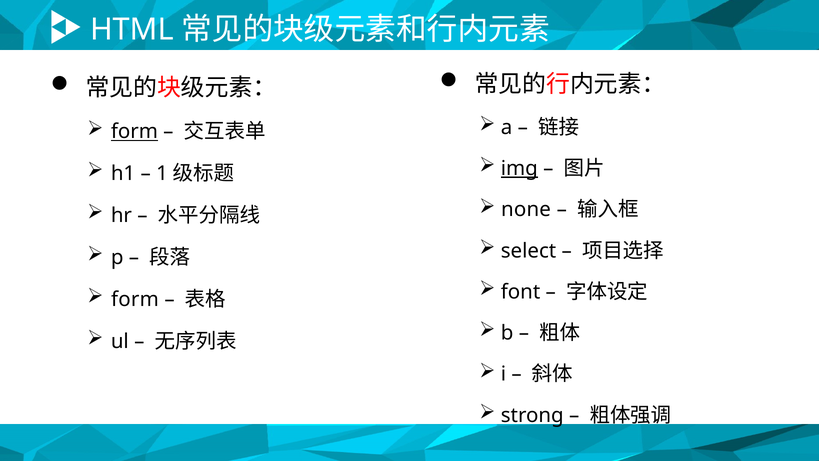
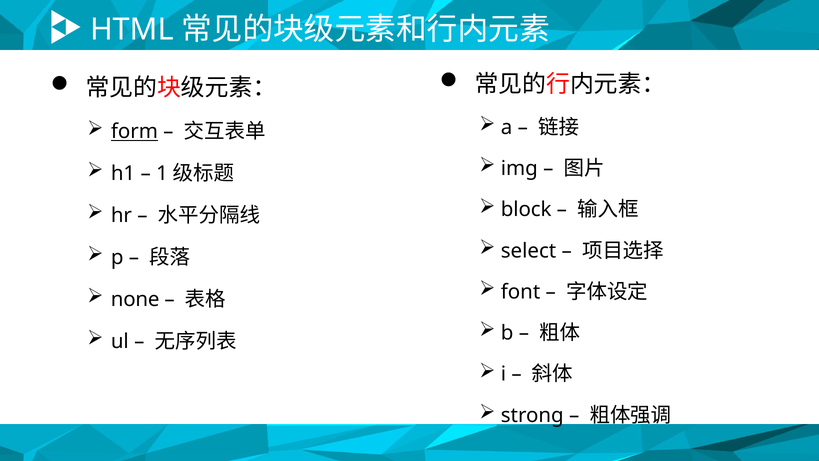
img underline: present -> none
none: none -> block
form at (135, 299): form -> none
